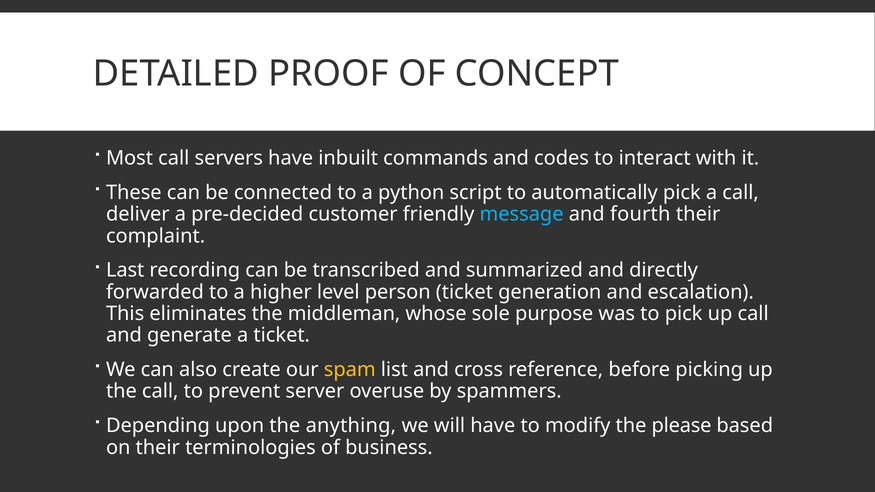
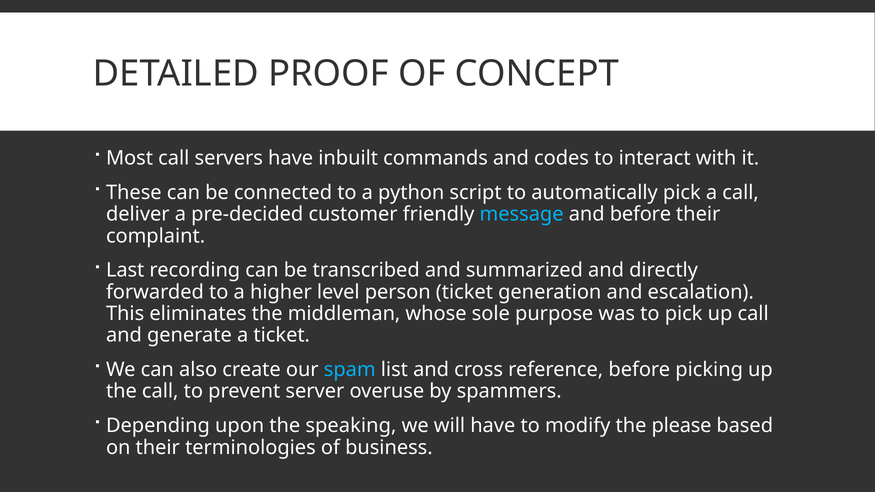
and fourth: fourth -> before
spam colour: yellow -> light blue
anything: anything -> speaking
